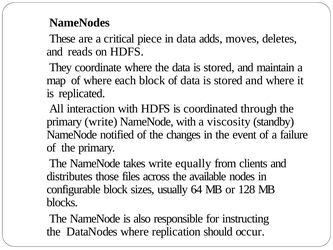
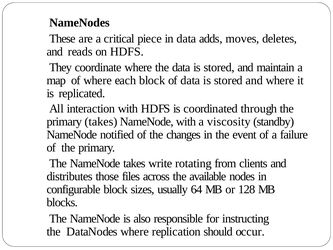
primary write: write -> takes
equally: equally -> rotating
